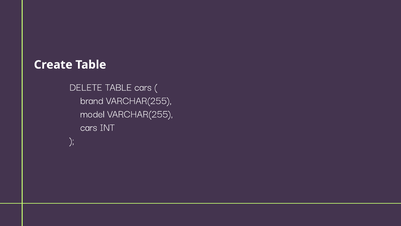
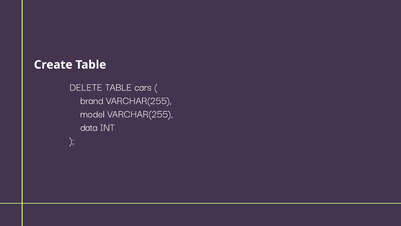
cars at (89, 127): cars -> data
